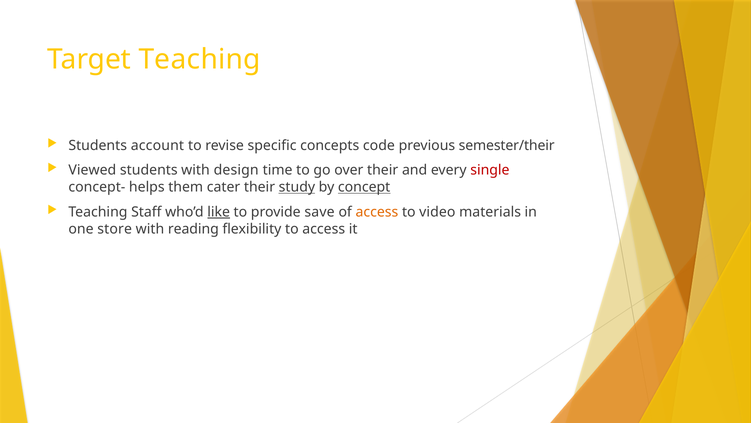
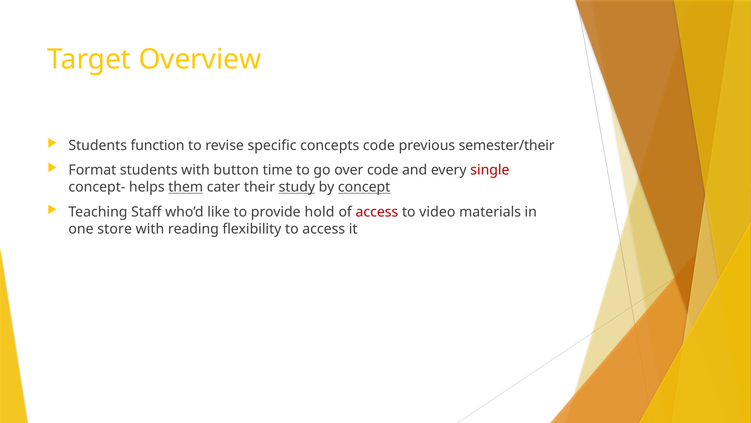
Target Teaching: Teaching -> Overview
account: account -> function
Viewed: Viewed -> Format
design: design -> button
over their: their -> code
them underline: none -> present
like underline: present -> none
save: save -> hold
access at (377, 212) colour: orange -> red
